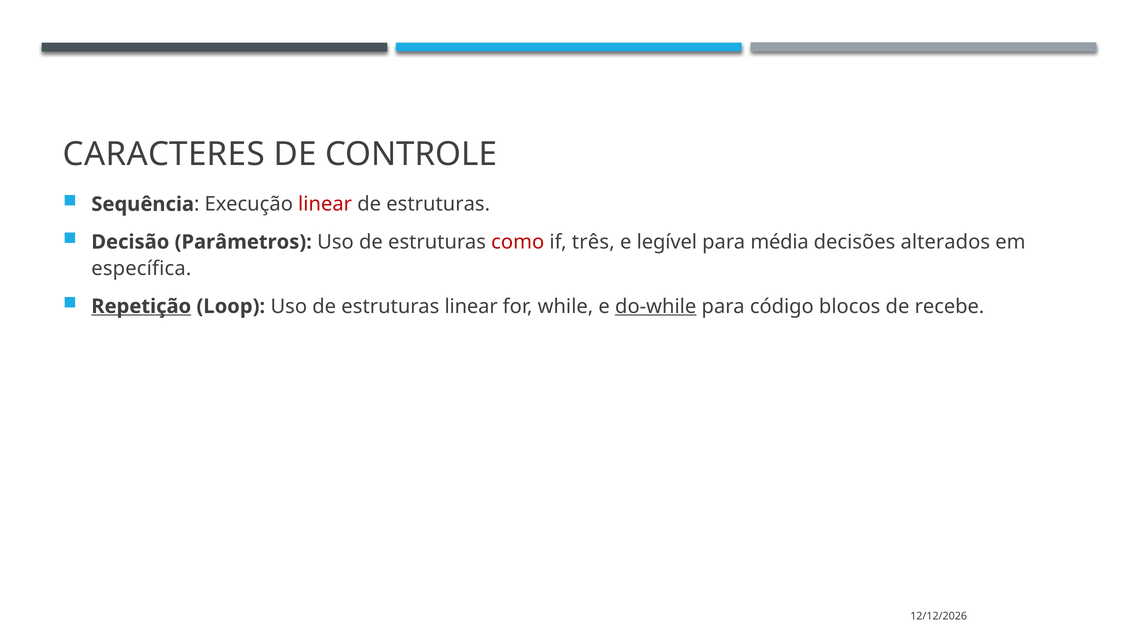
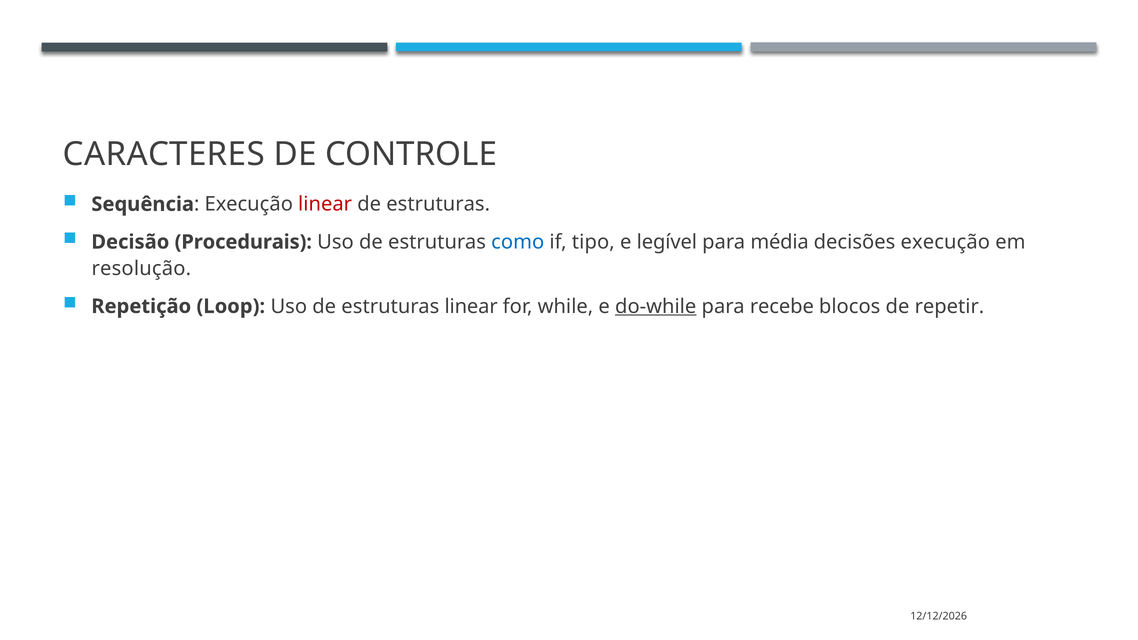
Parâmetros: Parâmetros -> Procedurais
como colour: red -> blue
três: três -> tipo
decisões alterados: alterados -> execução
específica: específica -> resolução
Repetição underline: present -> none
código: código -> recebe
recebe: recebe -> repetir
